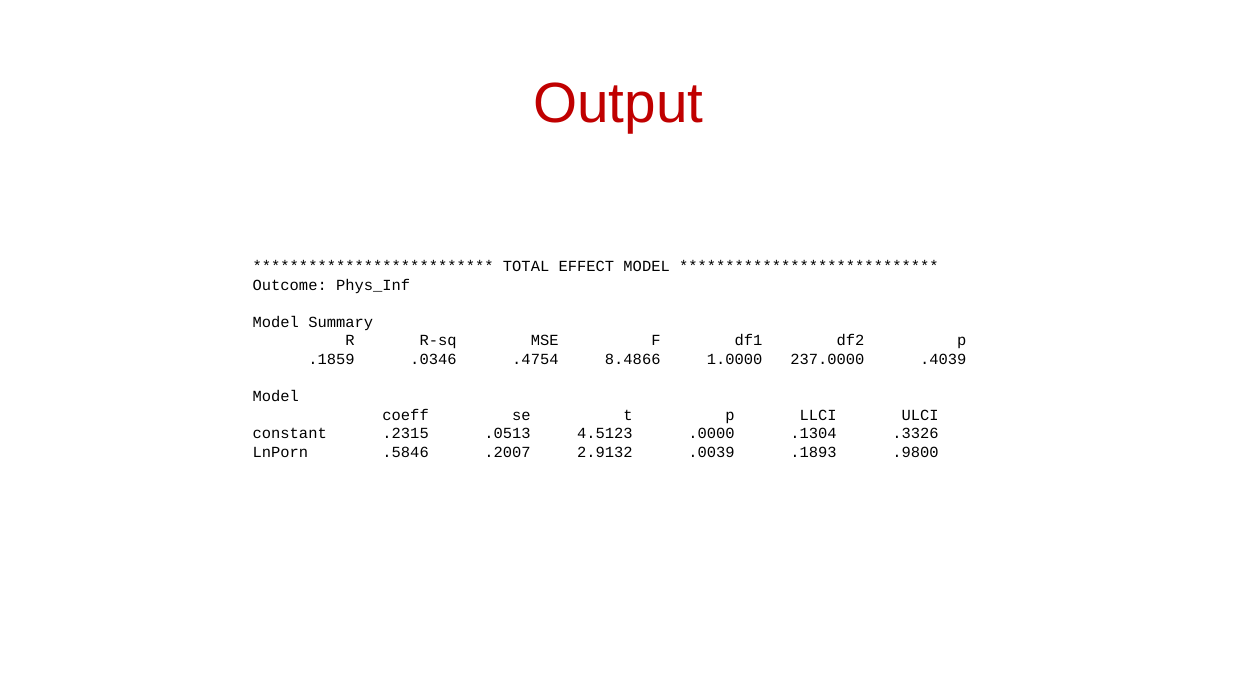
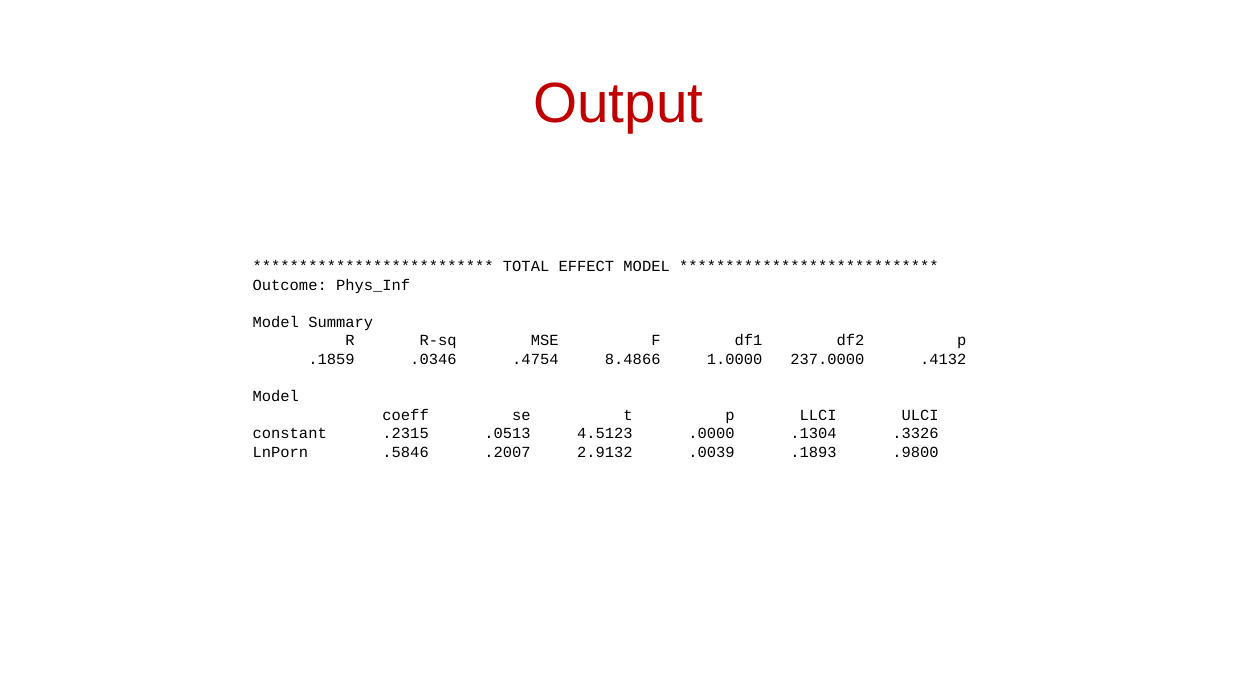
.4039: .4039 -> .4132
